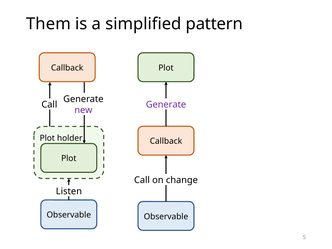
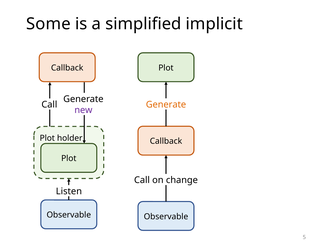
Them: Them -> Some
pattern: pattern -> implicit
Generate at (166, 105) colour: purple -> orange
